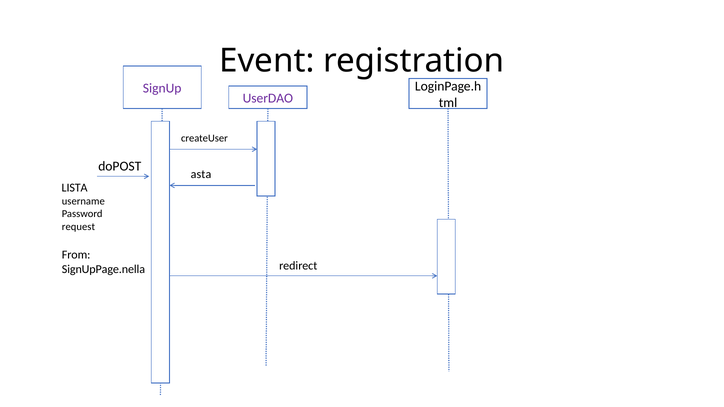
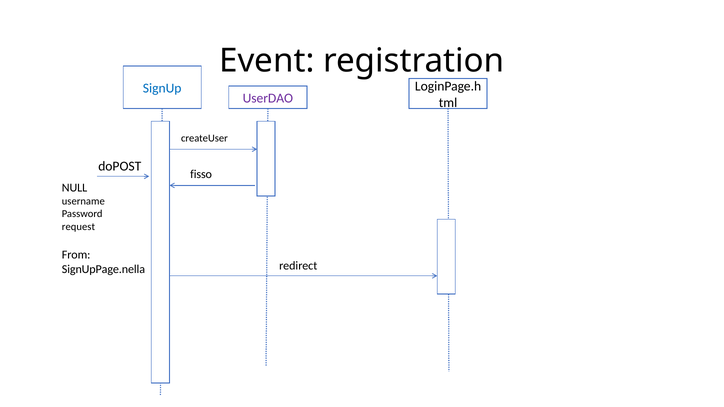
SignUp colour: purple -> blue
asta: asta -> fisso
LISTA: LISTA -> NULL
